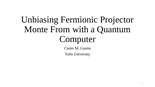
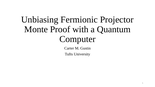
From: From -> Proof
